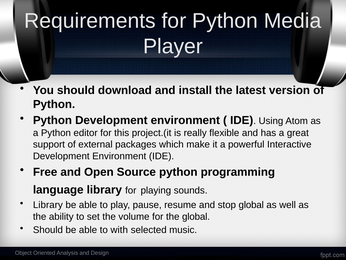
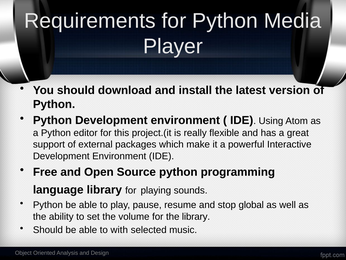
Library at (48, 205): Library -> Python
the global: global -> library
